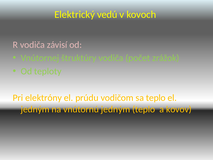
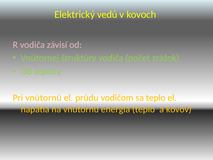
Pri elektróny: elektróny -> vnútornú
jedným at (35, 109): jedným -> napätia
vnútornú jedným: jedným -> energia
